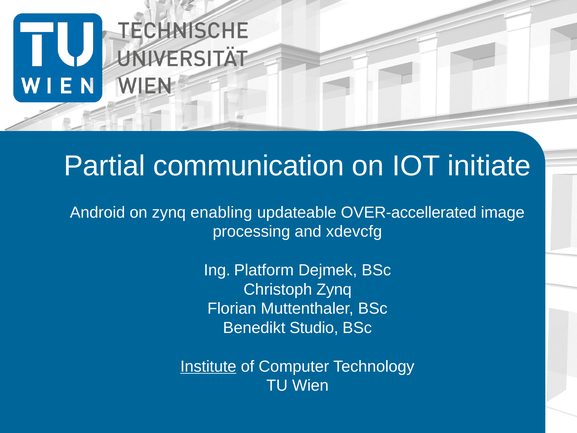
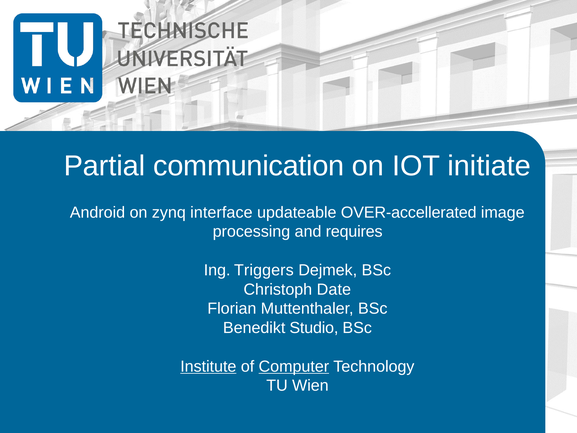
enabling: enabling -> interface
xdevcfg: xdevcfg -> requires
Platform: Platform -> Triggers
Christoph Zynq: Zynq -> Date
Computer underline: none -> present
